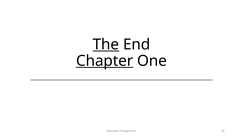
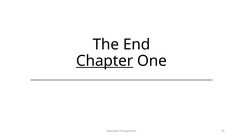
The underline: present -> none
